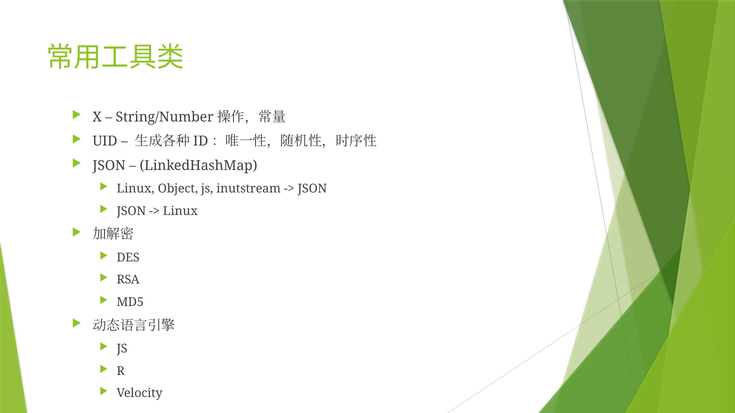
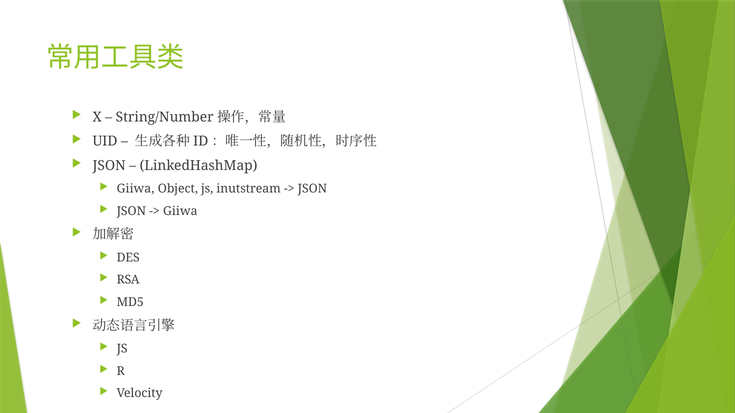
Linux at (136, 189): Linux -> Giiwa
Linux at (180, 211): Linux -> Giiwa
